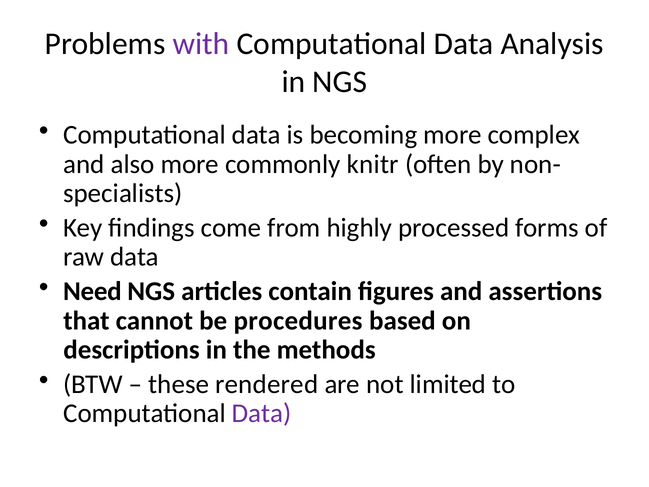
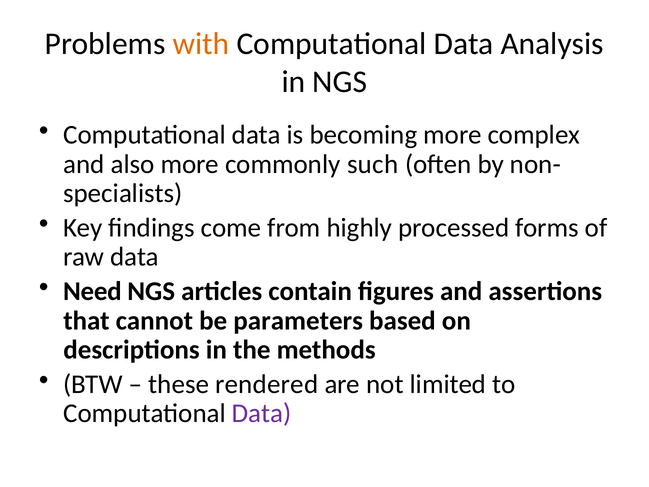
with colour: purple -> orange
knitr: knitr -> such
procedures: procedures -> parameters
